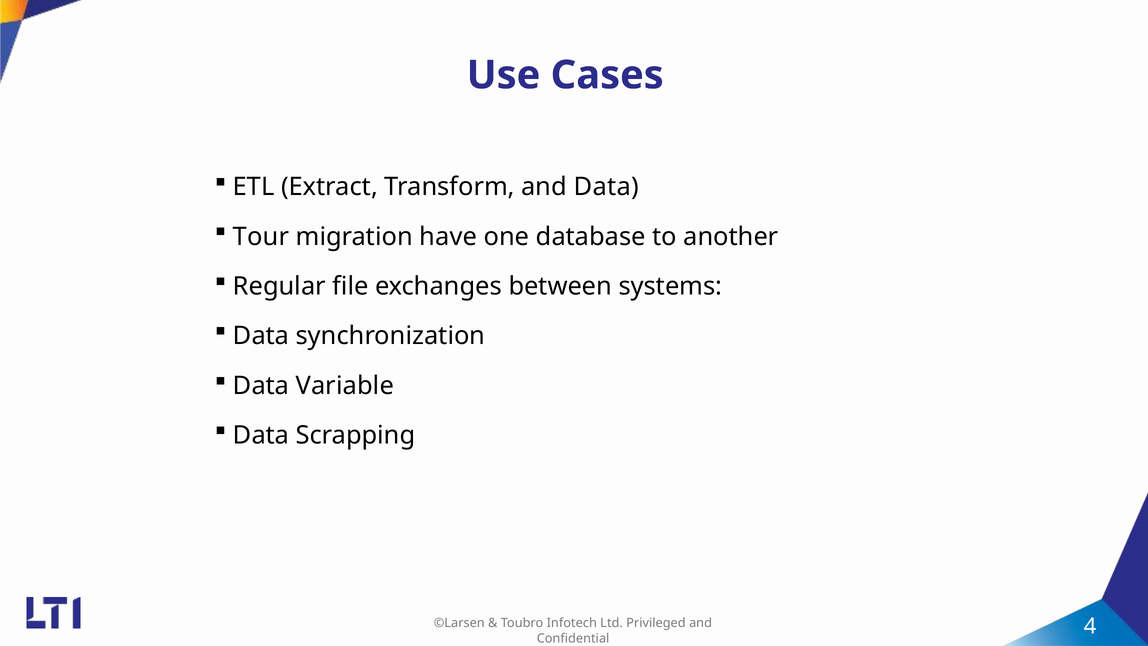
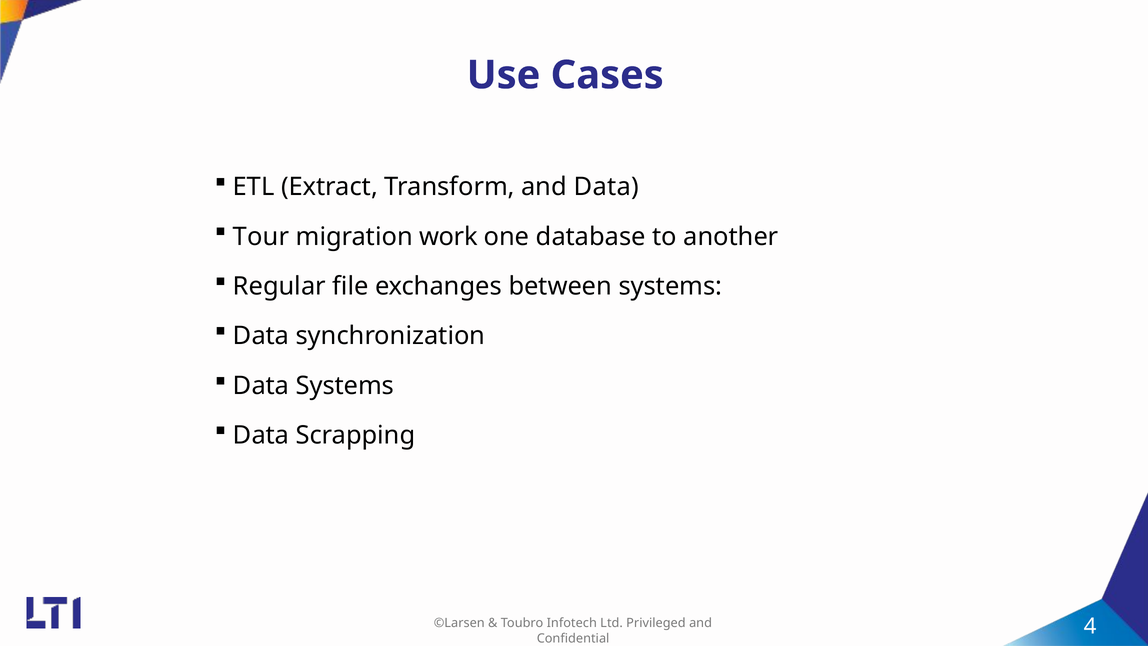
have: have -> work
Data Variable: Variable -> Systems
